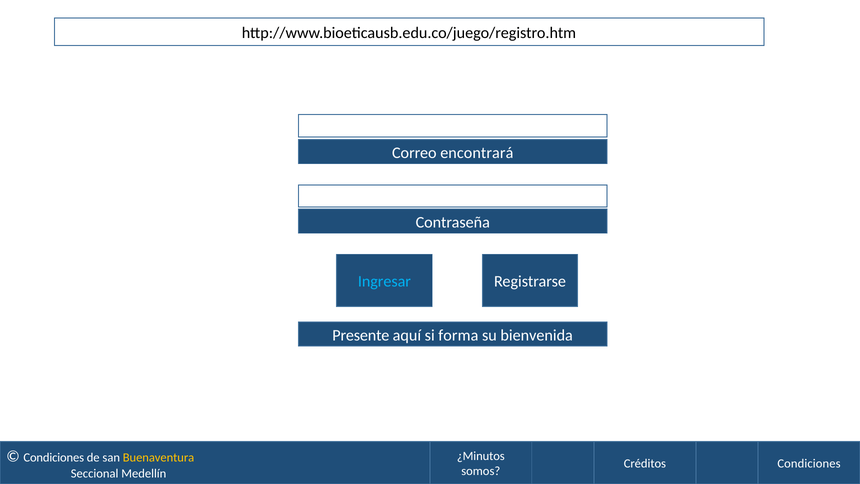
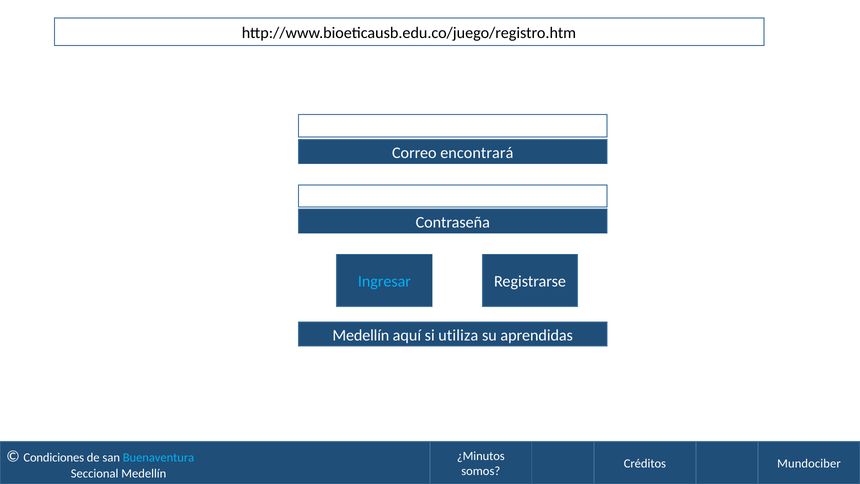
Presente at (361, 335): Presente -> Medellín
forma: forma -> utiliza
bienvenida: bienvenida -> aprendidas
Buenaventura colour: yellow -> light blue
Condiciones at (809, 463): Condiciones -> Mundociber
